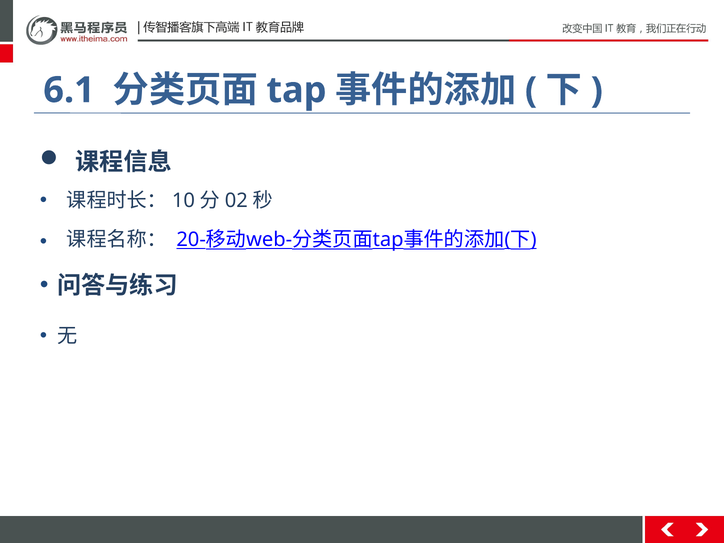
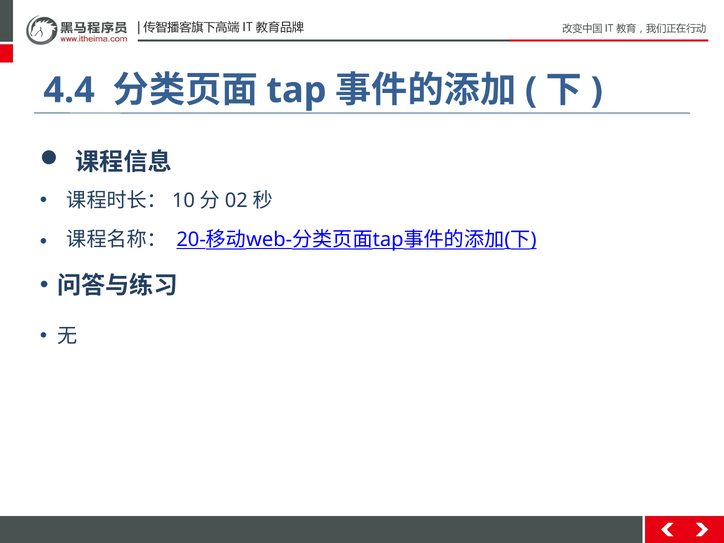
6.1: 6.1 -> 4.4
